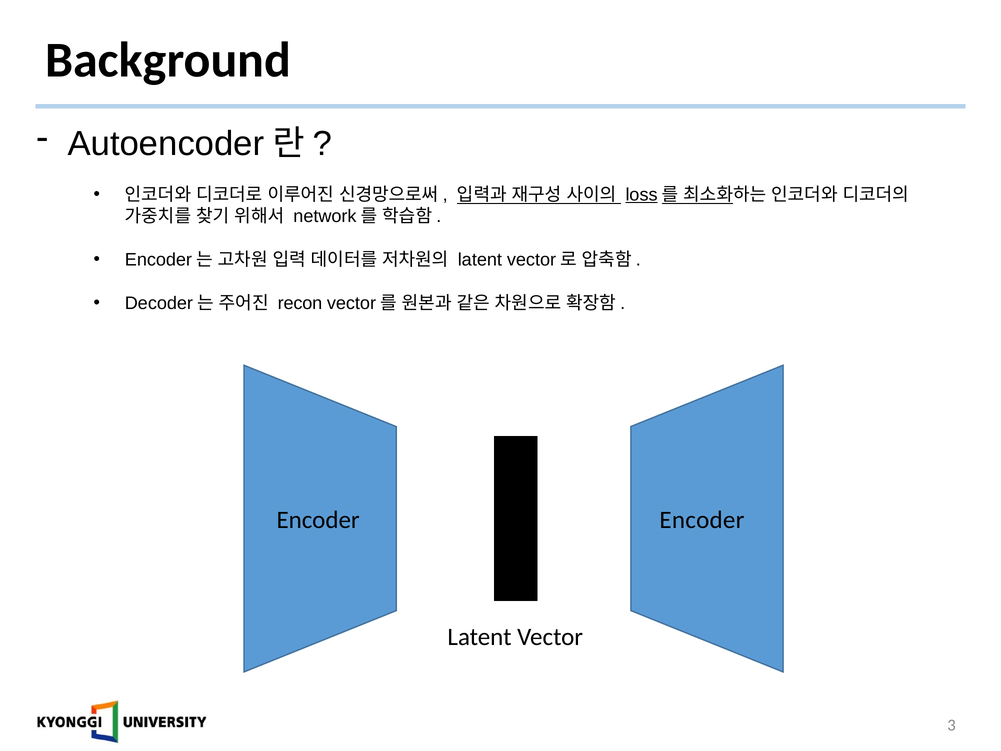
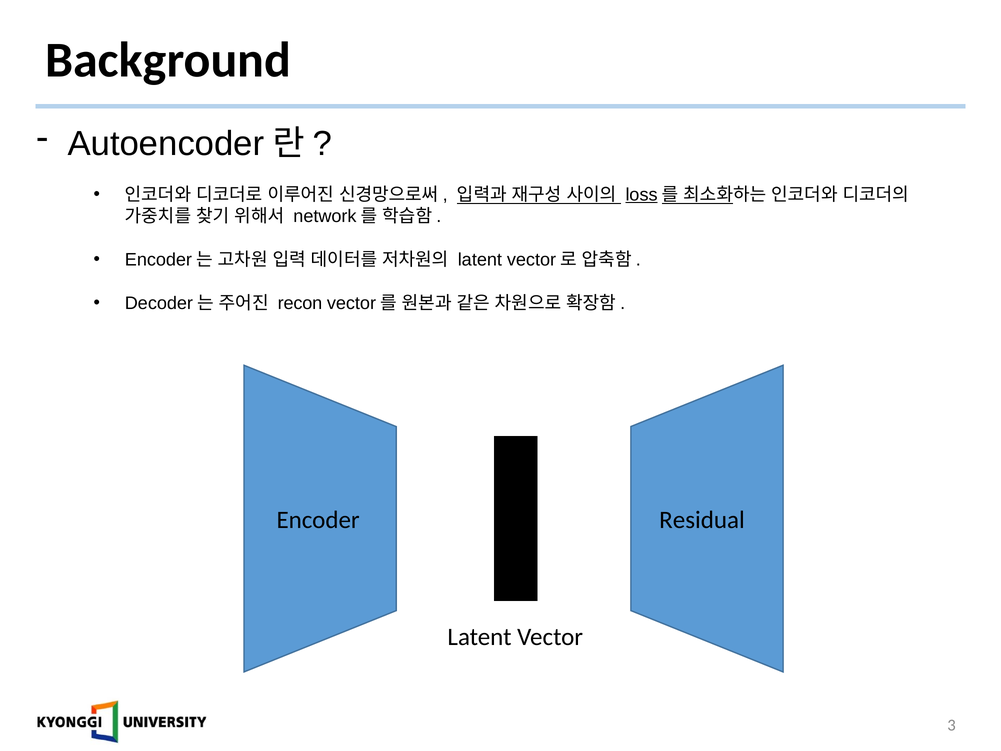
Encoder Encoder: Encoder -> Residual
